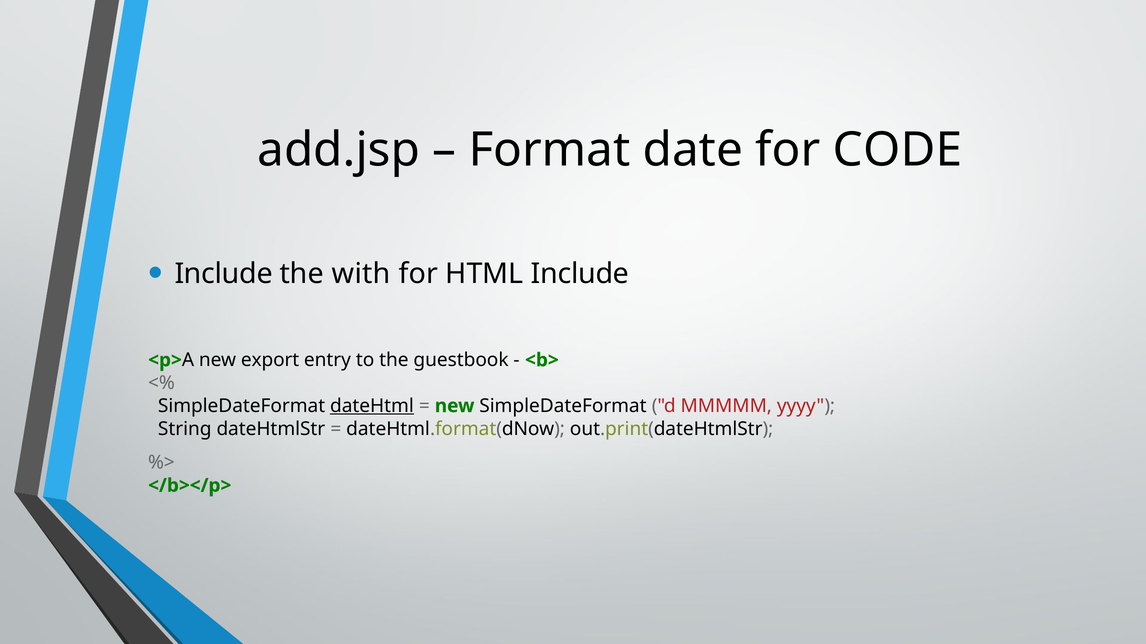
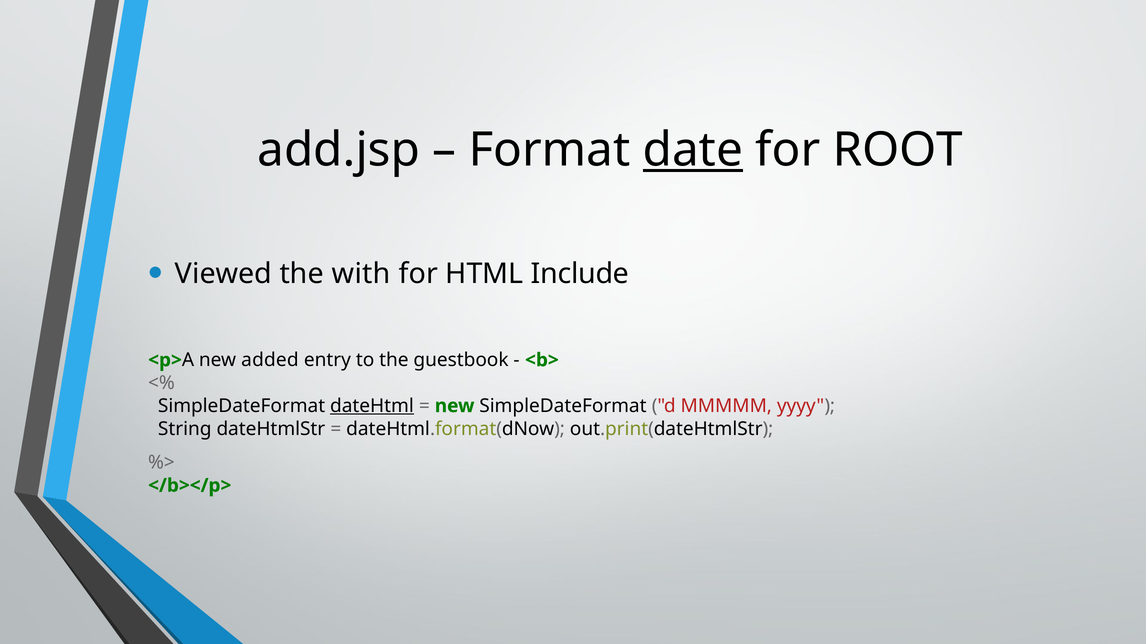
date underline: none -> present
CODE: CODE -> ROOT
Include at (224, 274): Include -> Viewed
export: export -> added
